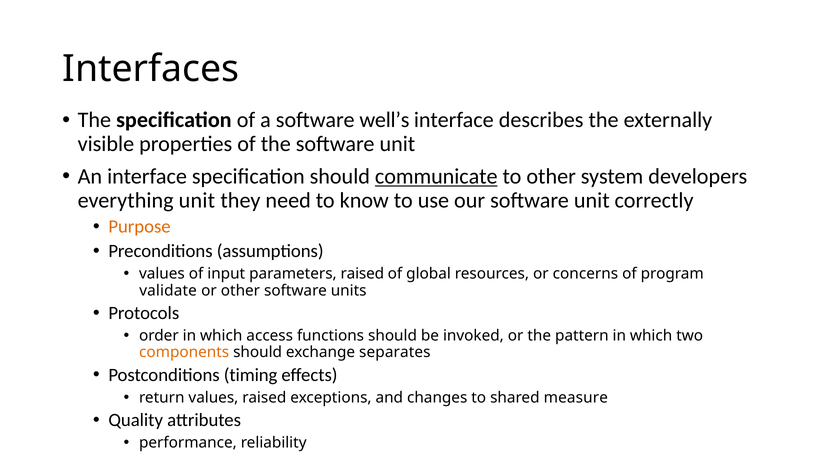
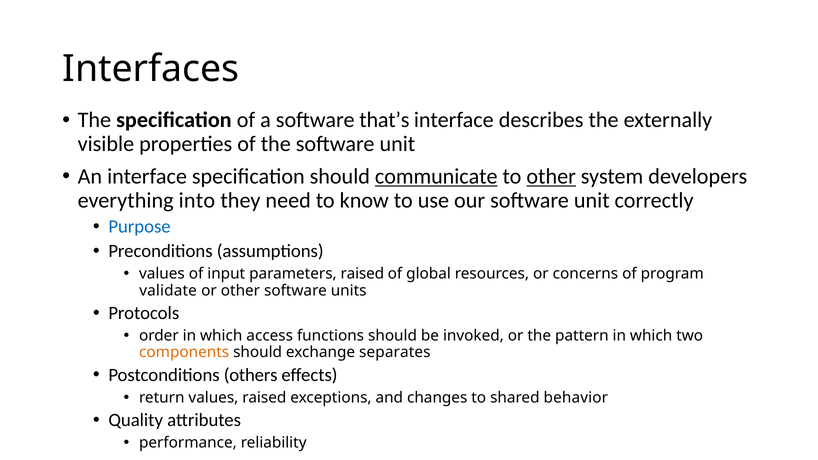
well’s: well’s -> that’s
other at (551, 177) underline: none -> present
everything unit: unit -> into
Purpose colour: orange -> blue
timing: timing -> others
measure: measure -> behavior
